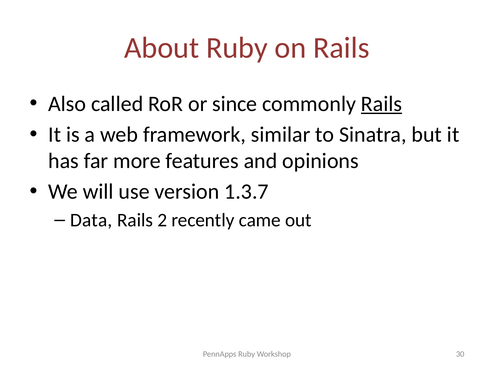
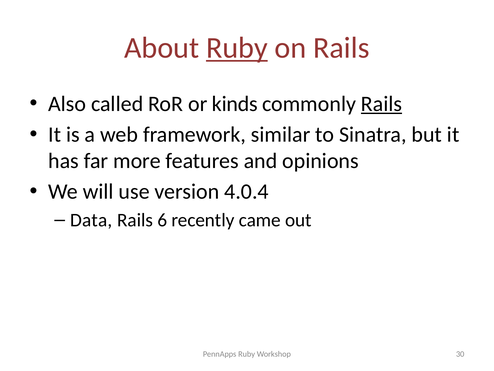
Ruby at (237, 48) underline: none -> present
since: since -> kinds
1.3.7: 1.3.7 -> 4.0.4
2: 2 -> 6
